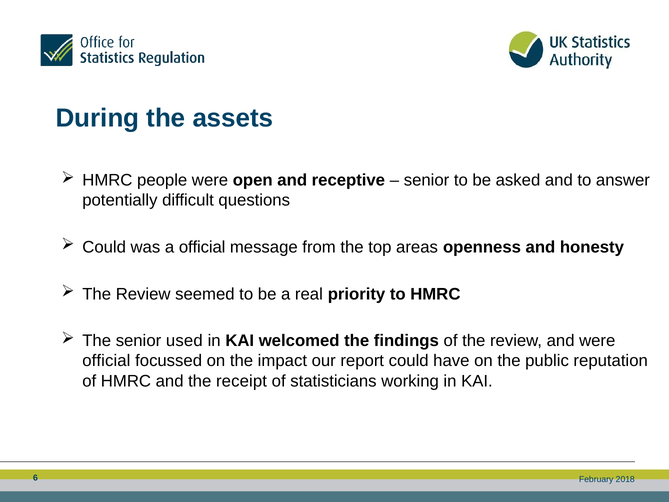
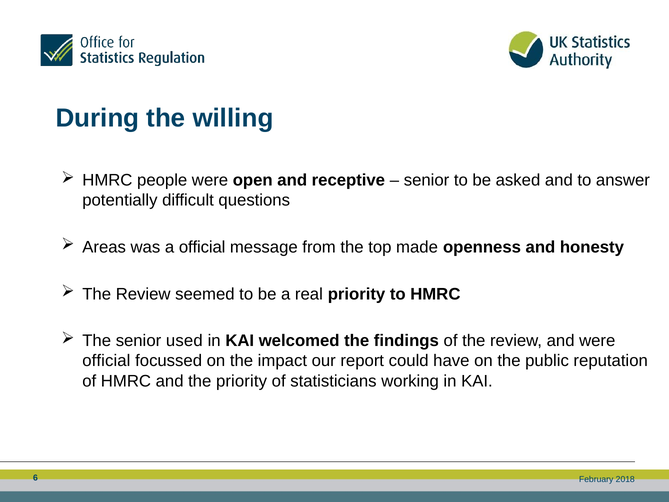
assets: assets -> willing
Could at (104, 247): Could -> Areas
areas: areas -> made
the receipt: receipt -> priority
